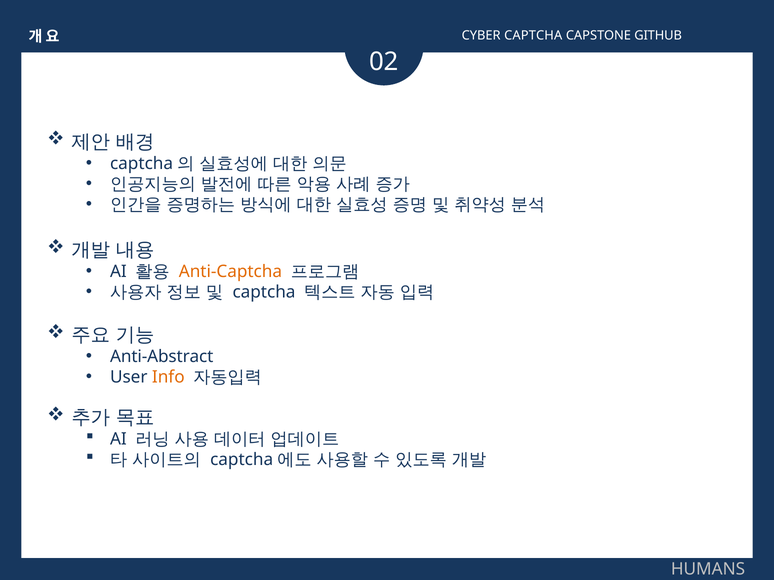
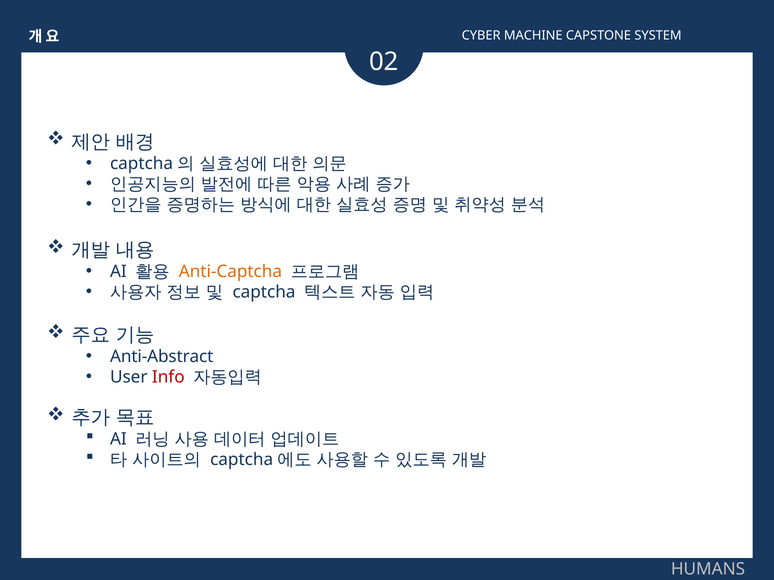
CYBER CAPTCHA: CAPTCHA -> MACHINE
GITHUB: GITHUB -> SYSTEM
Info colour: orange -> red
